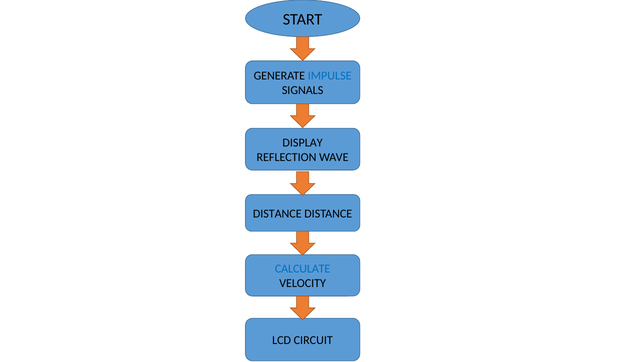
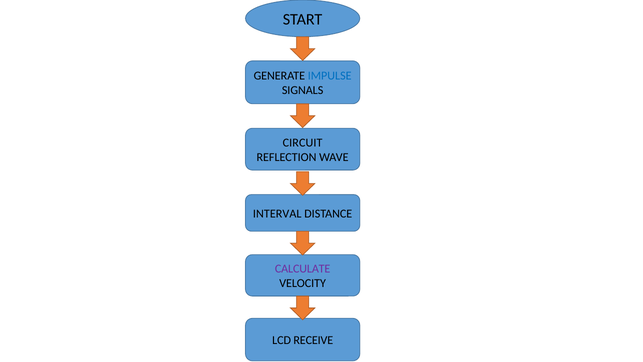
DISPLAY: DISPLAY -> CIRCUIT
DISTANCE at (277, 214): DISTANCE -> INTERVAL
CALCULATE colour: blue -> purple
CIRCUIT: CIRCUIT -> RECEIVE
